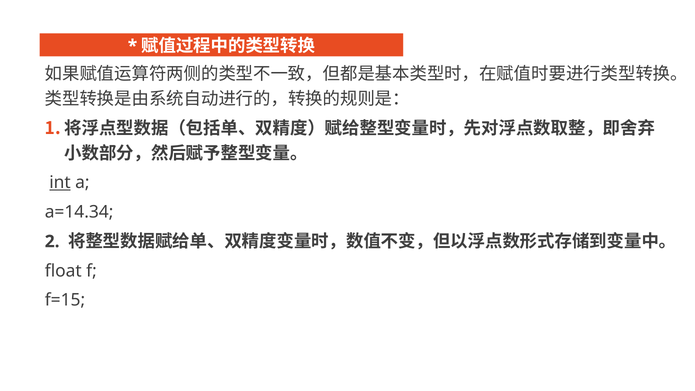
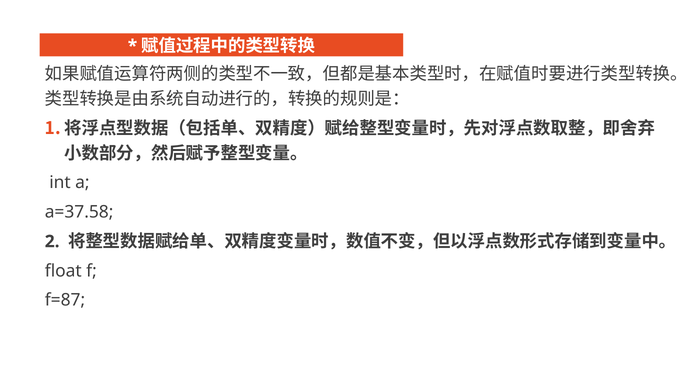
int underline: present -> none
a=14.34: a=14.34 -> a=37.58
f=15: f=15 -> f=87
